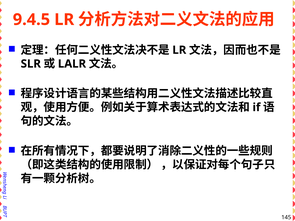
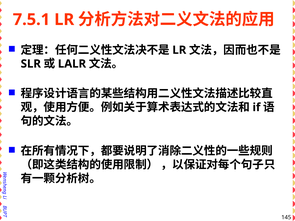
9.4.5: 9.4.5 -> 7.5.1
